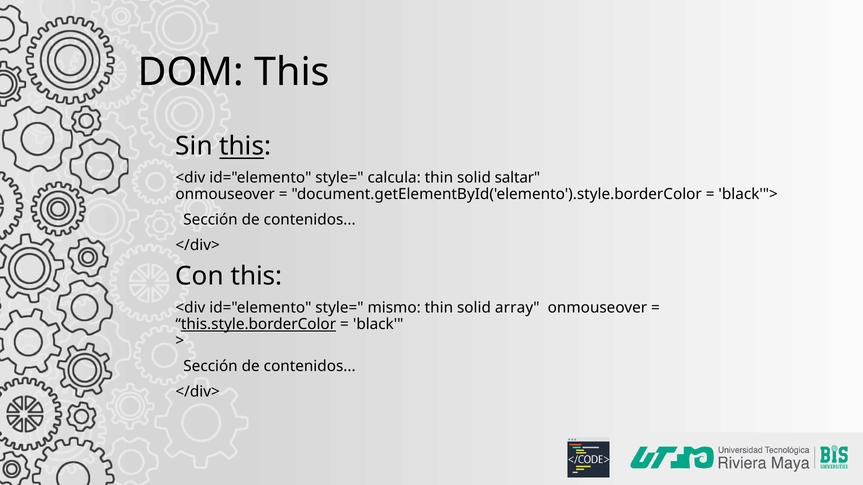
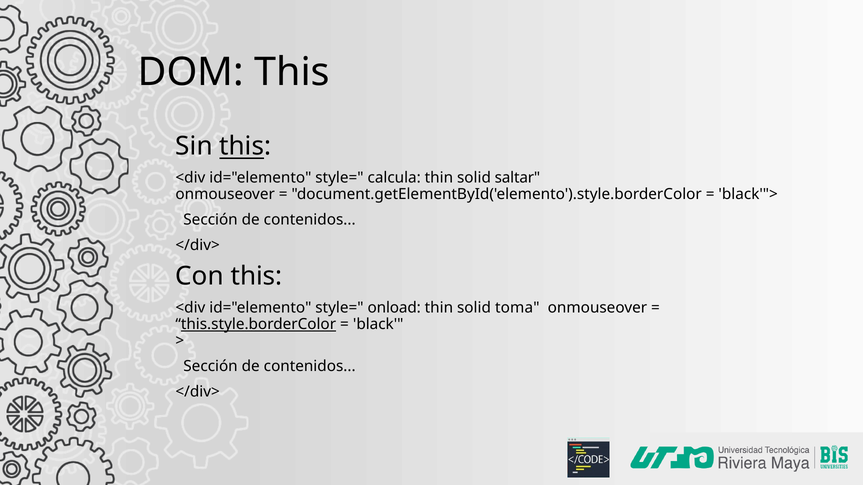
mismo: mismo -> onload
array: array -> toma
